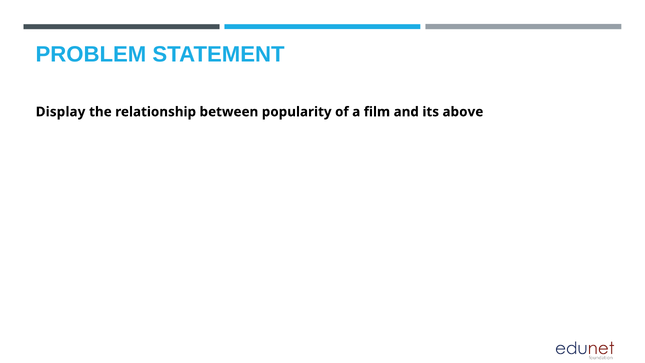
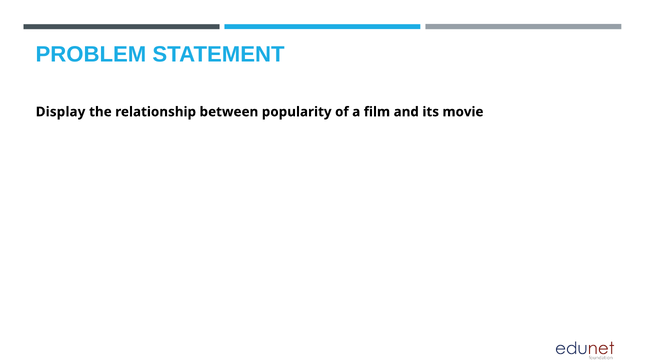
above: above -> movie
